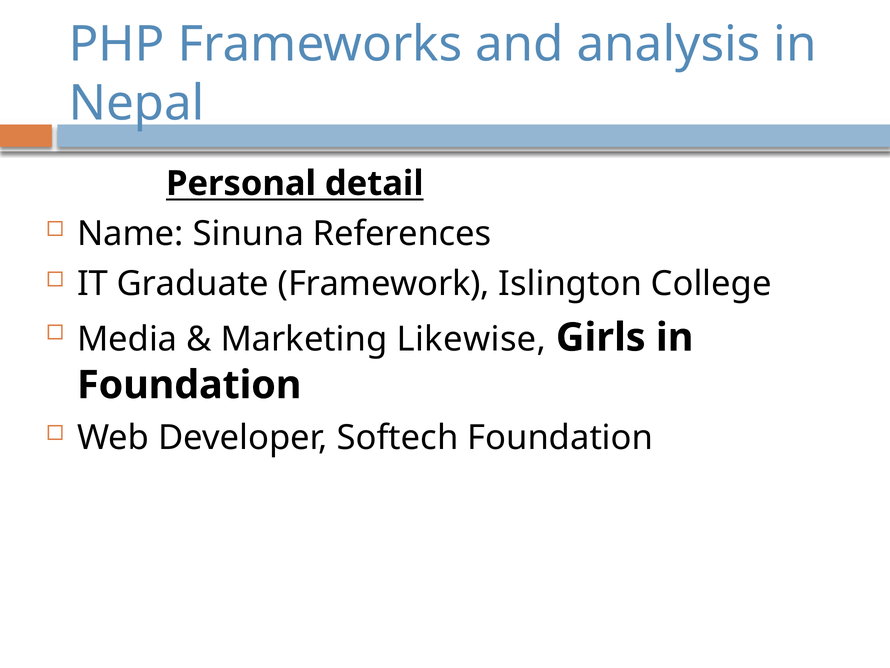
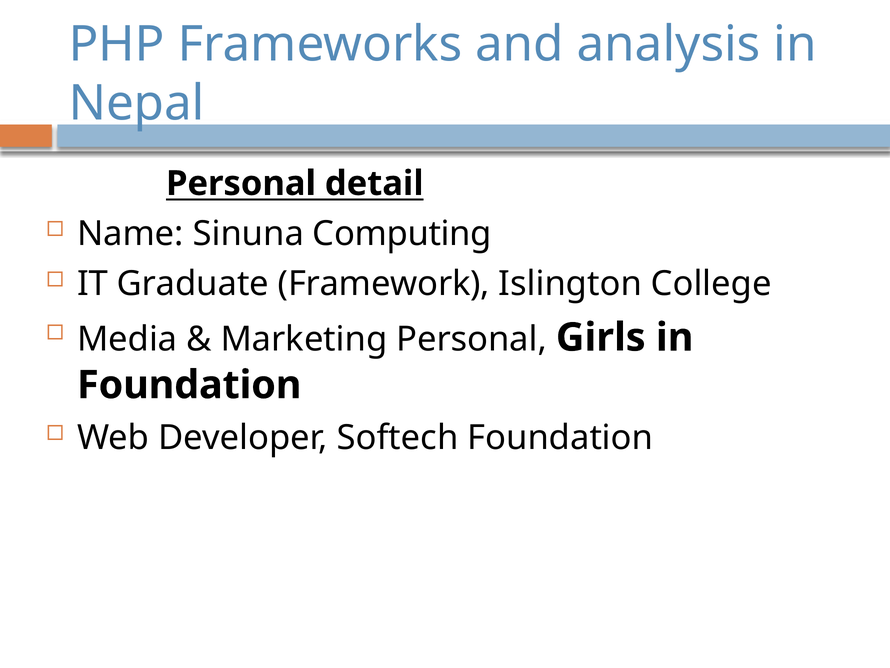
References: References -> Computing
Marketing Likewise: Likewise -> Personal
